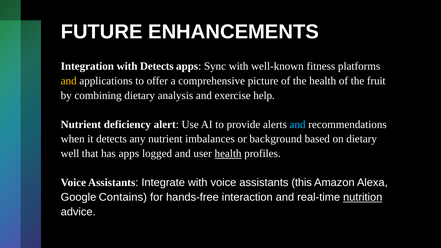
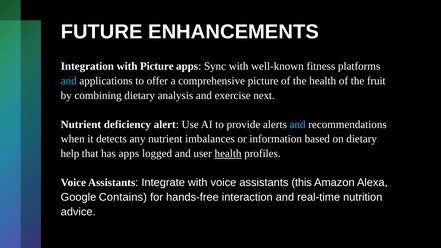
with Detects: Detects -> Picture
and at (69, 81) colour: yellow -> light blue
help: help -> next
background: background -> information
well: well -> help
nutrition underline: present -> none
